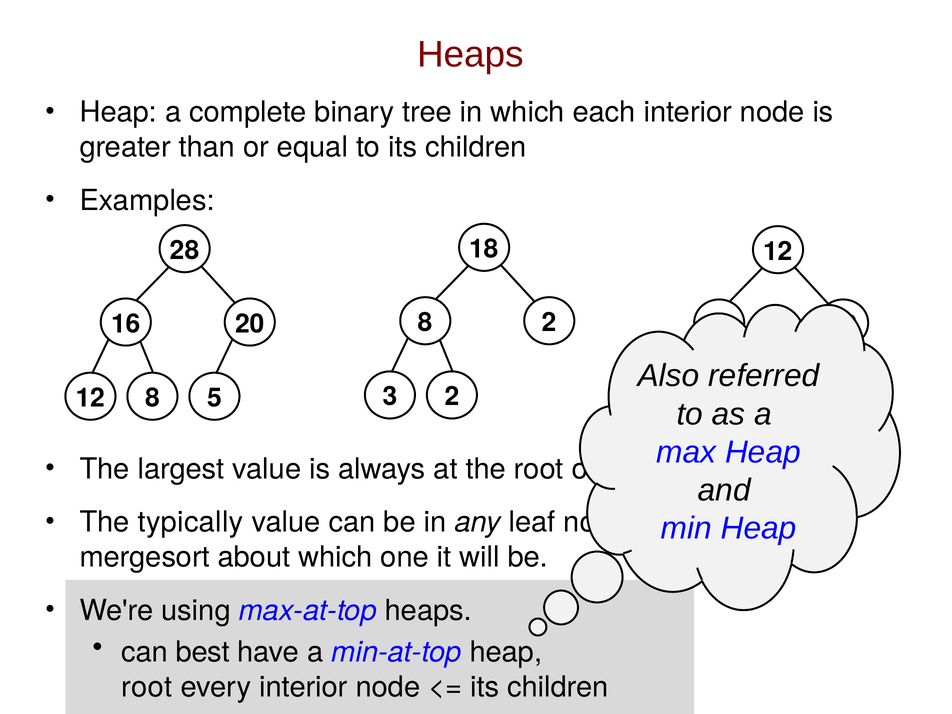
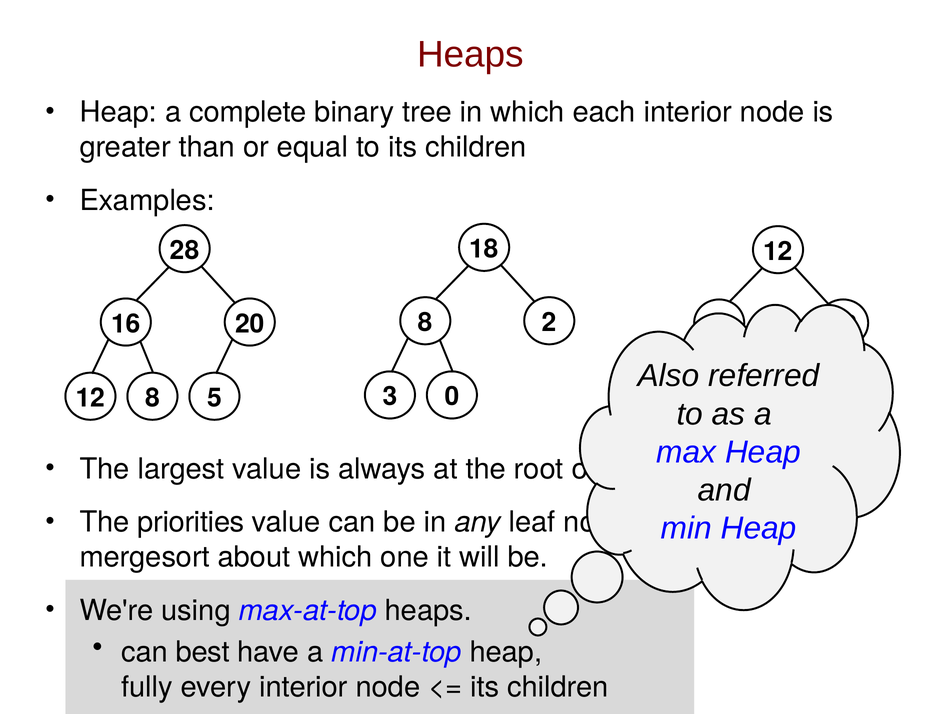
3 2: 2 -> 0
typically: typically -> priorities
root at (147, 687): root -> fully
